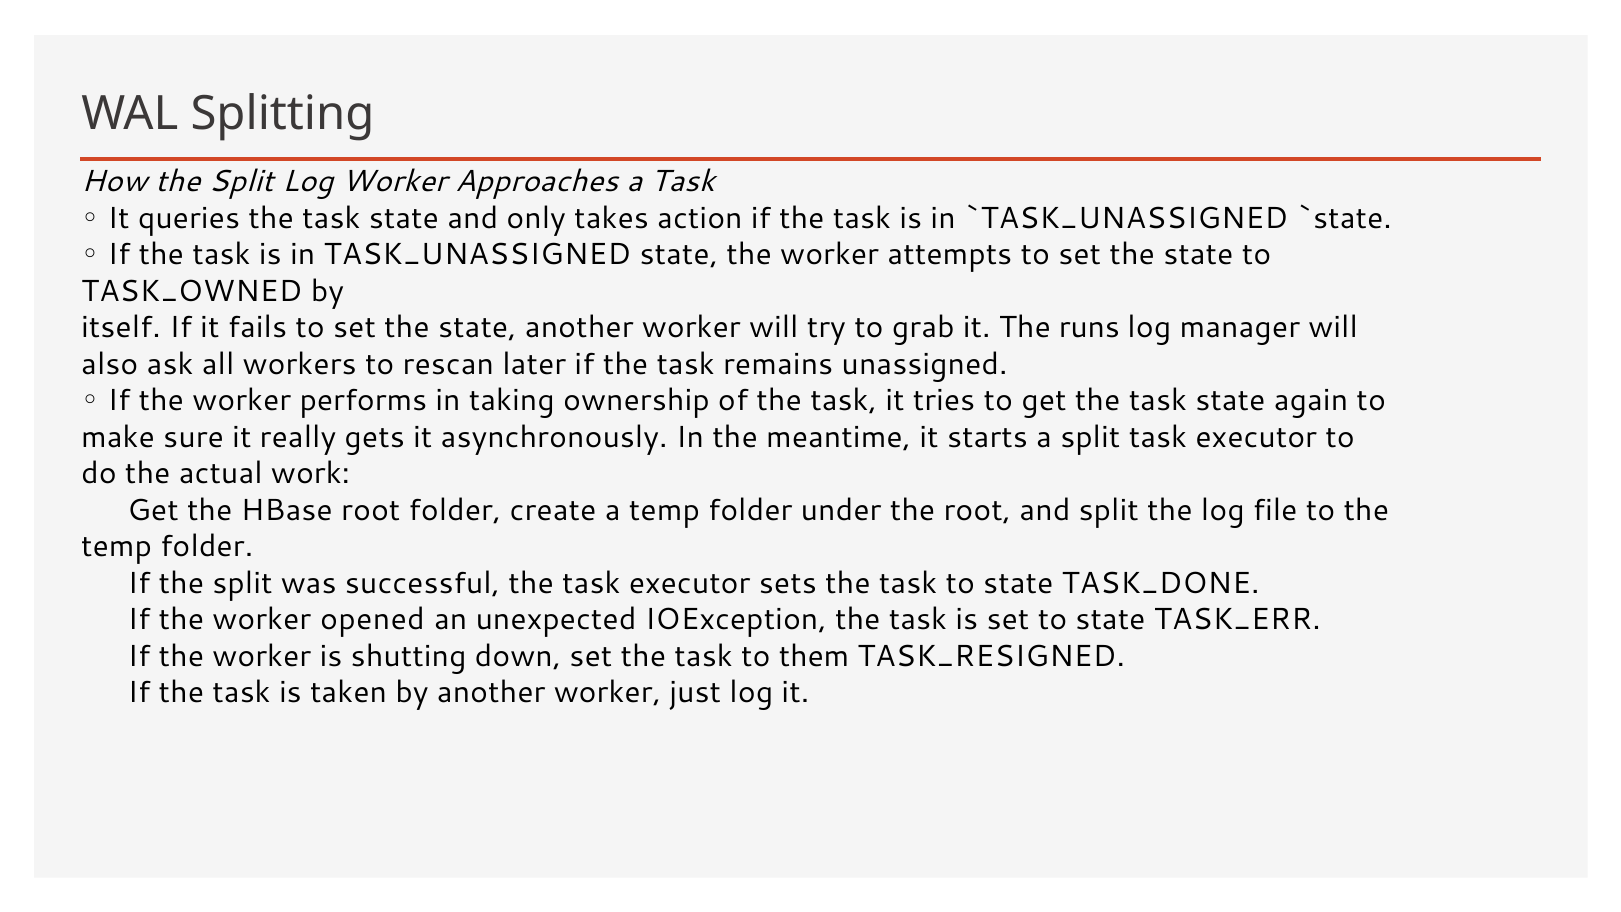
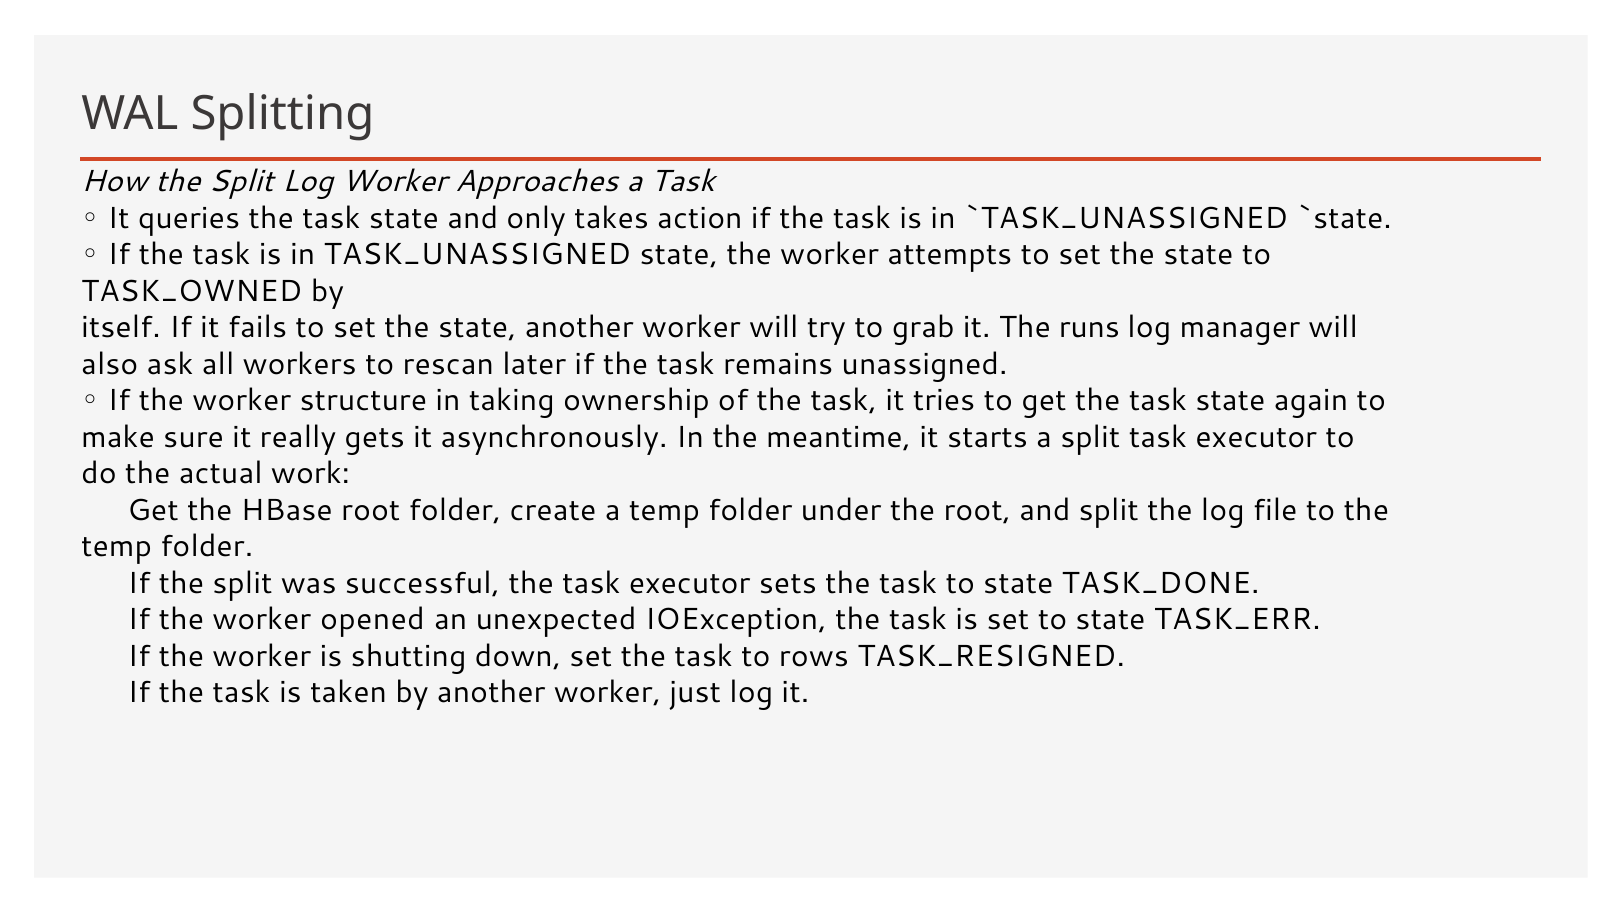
performs: performs -> structure
them: them -> rows
